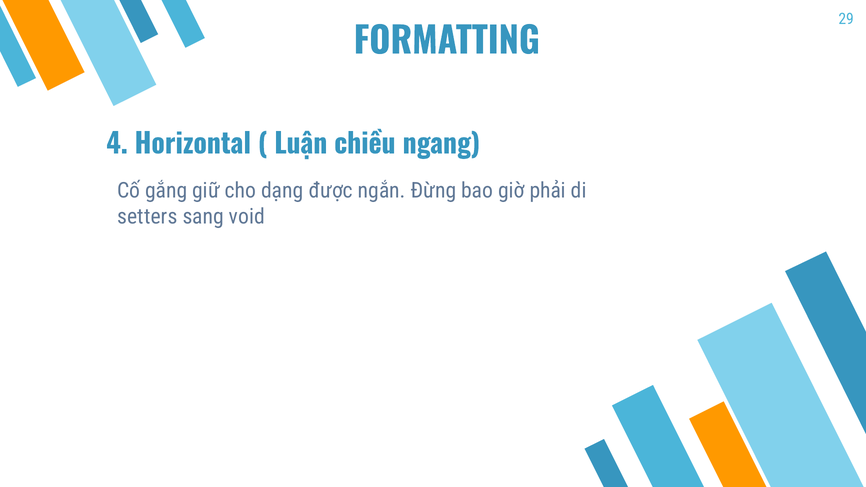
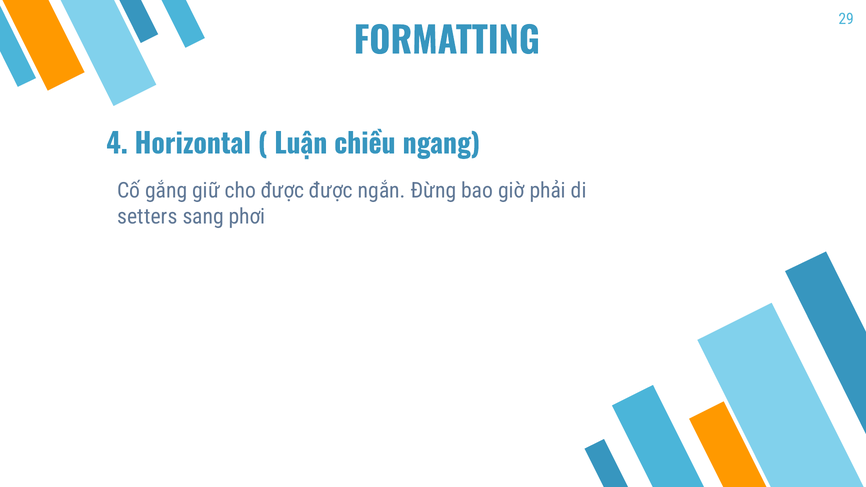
cho dạng: dạng -> được
void: void -> phơi
